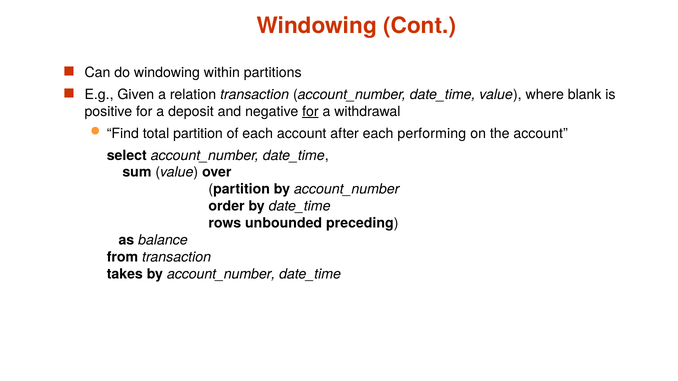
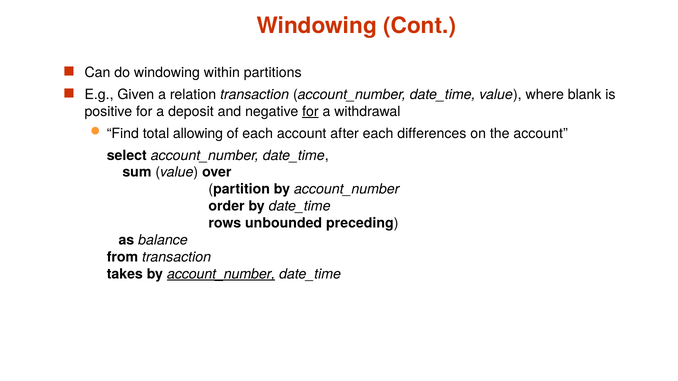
total partition: partition -> allowing
performing: performing -> differences
account_number at (221, 274) underline: none -> present
